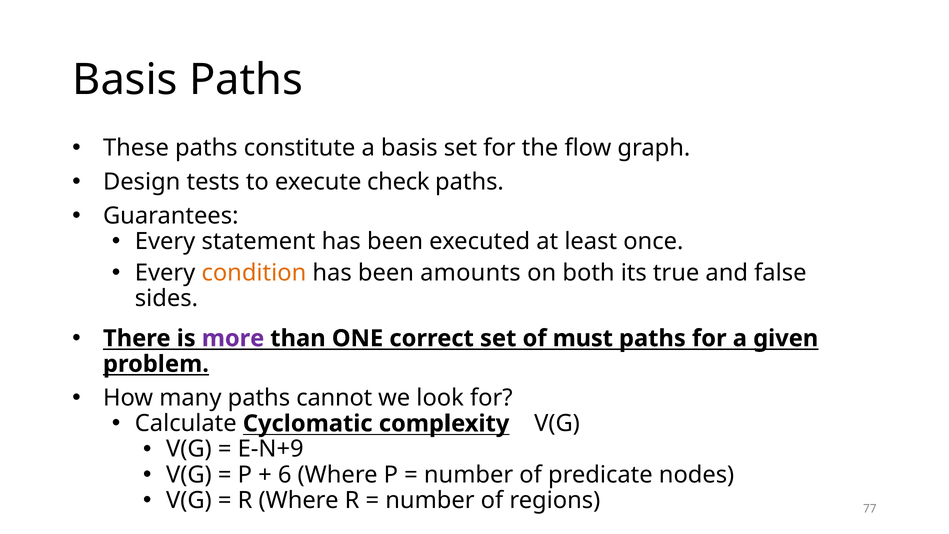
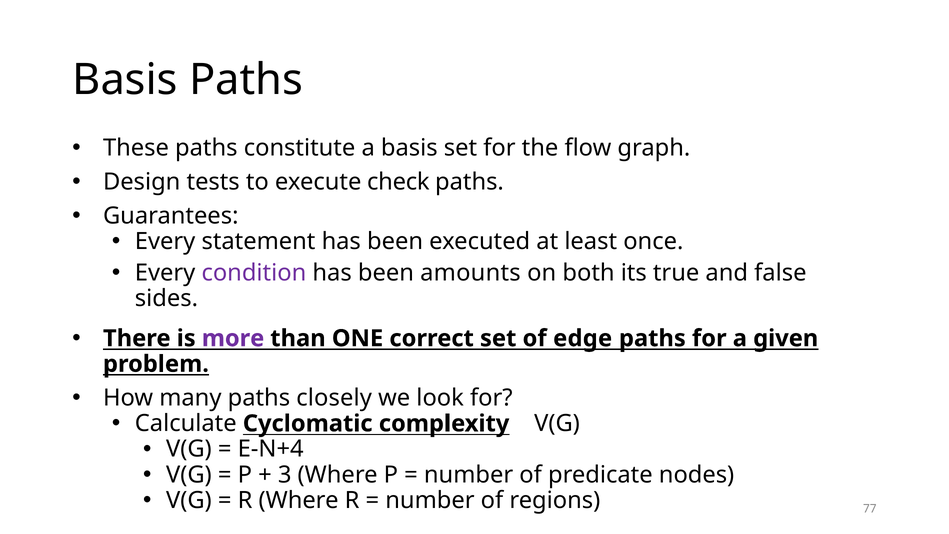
condition colour: orange -> purple
must: must -> edge
cannot: cannot -> closely
E-N+9: E-N+9 -> E-N+4
6: 6 -> 3
